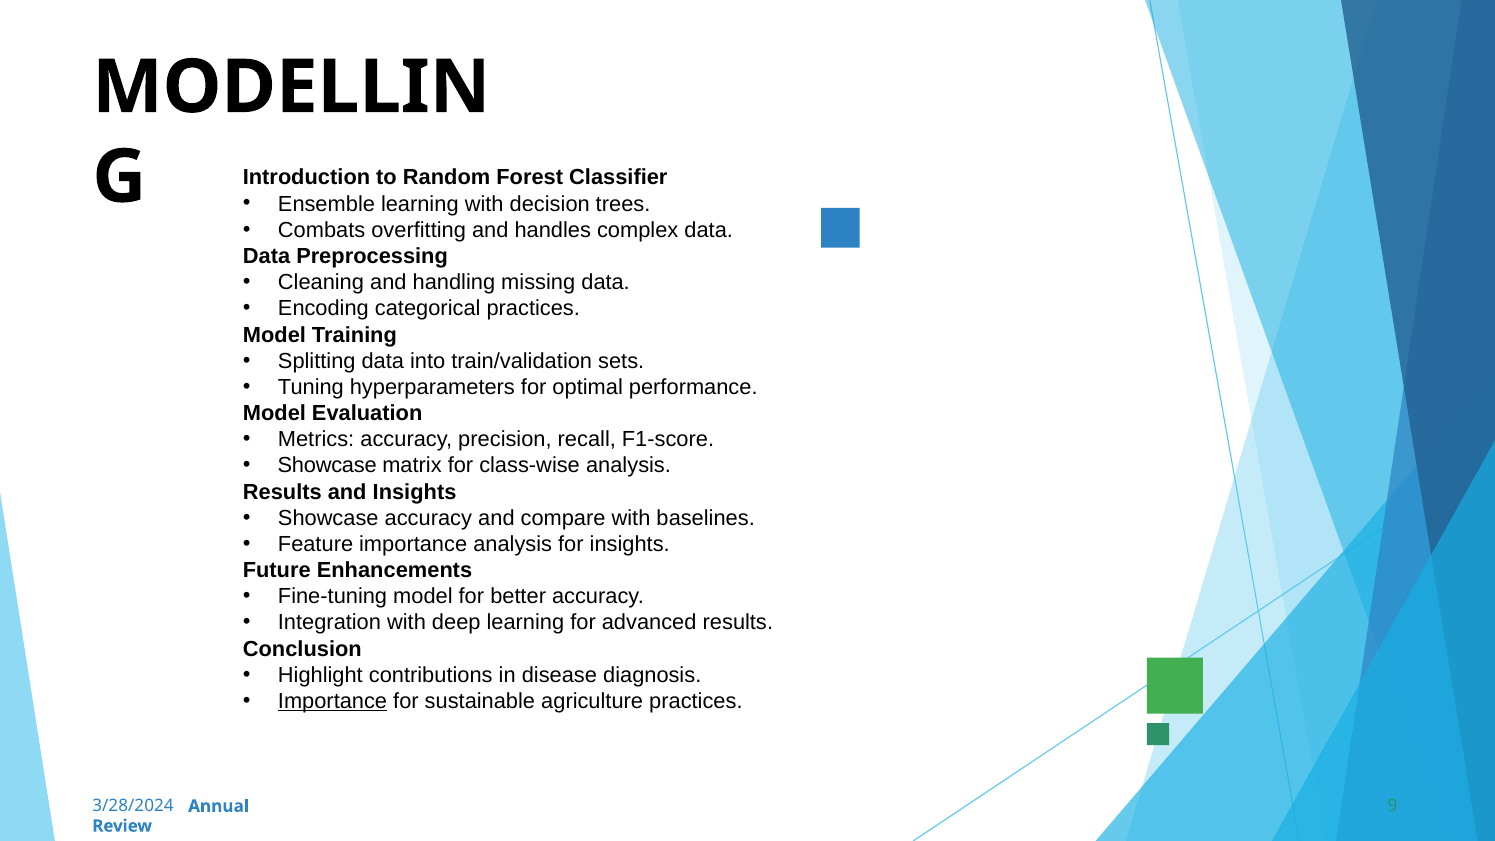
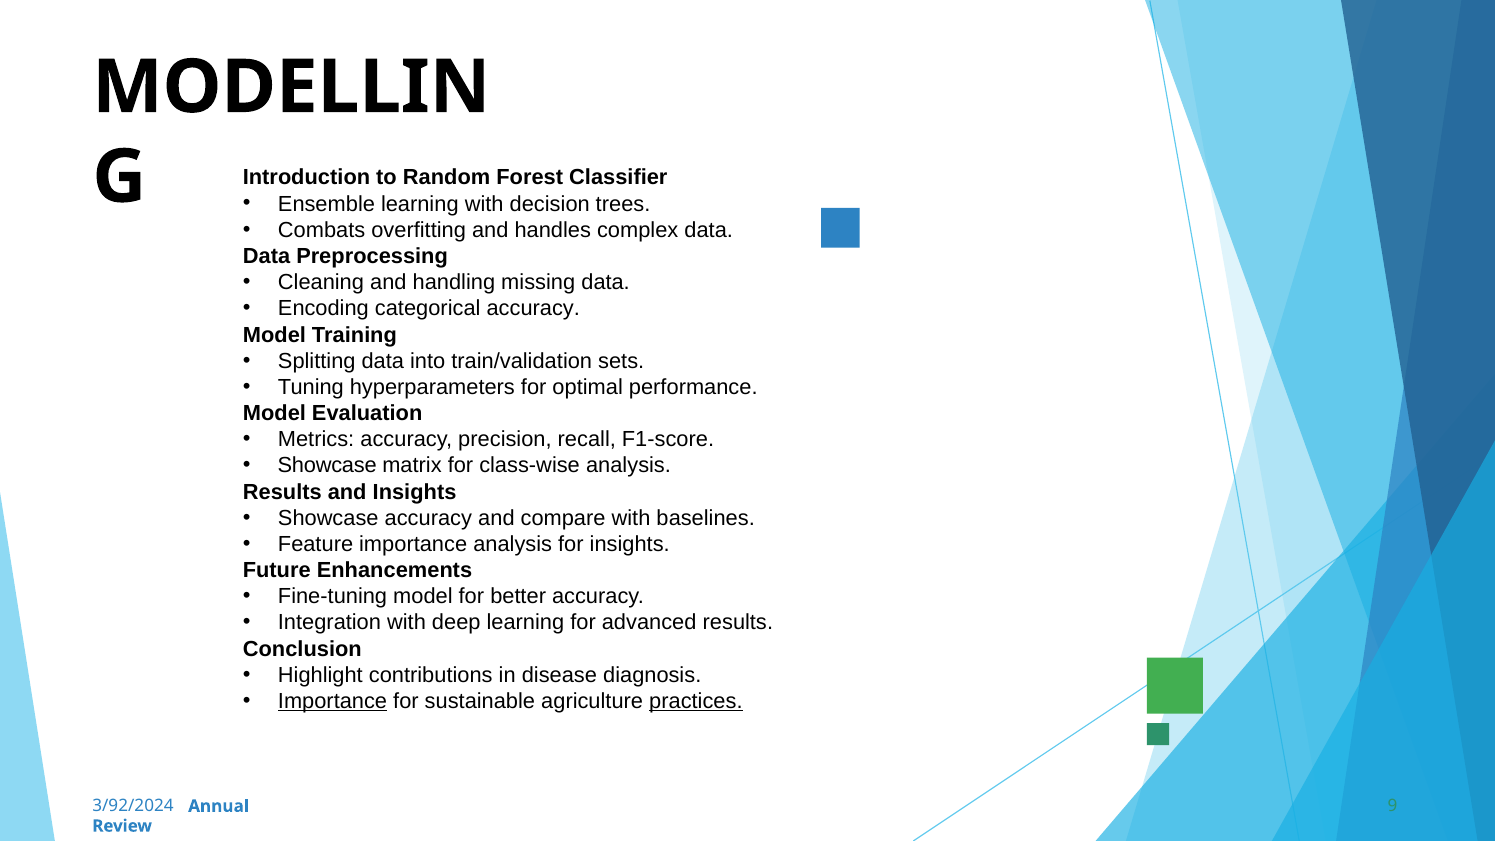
categorical practices: practices -> accuracy
practices at (696, 701) underline: none -> present
3/28/2024: 3/28/2024 -> 3/92/2024
